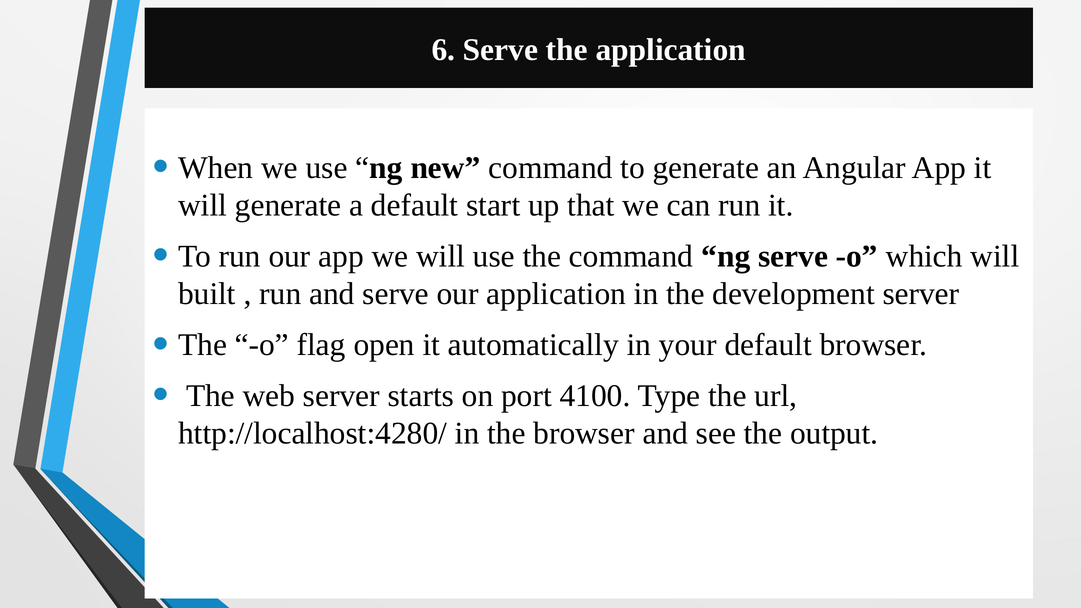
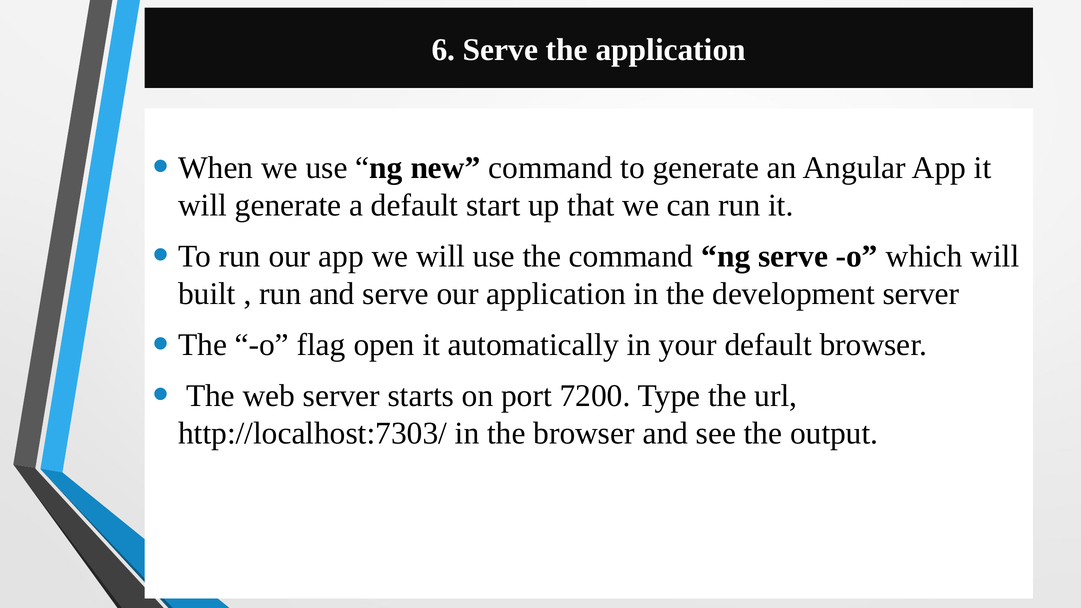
4100: 4100 -> 7200
http://localhost:4280/: http://localhost:4280/ -> http://localhost:7303/
